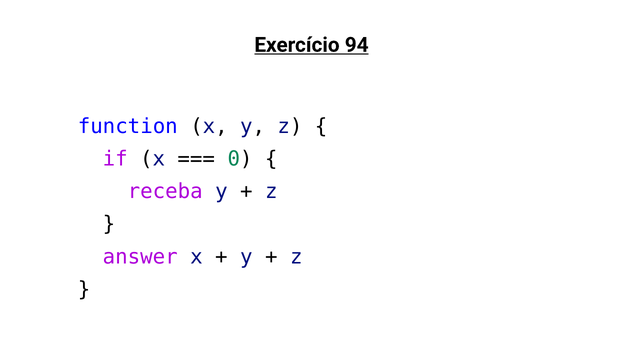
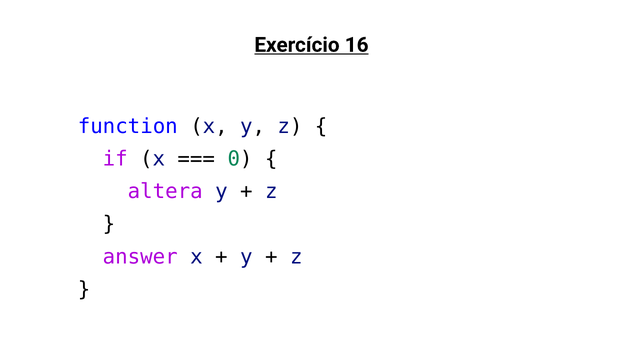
94: 94 -> 16
receba: receba -> altera
